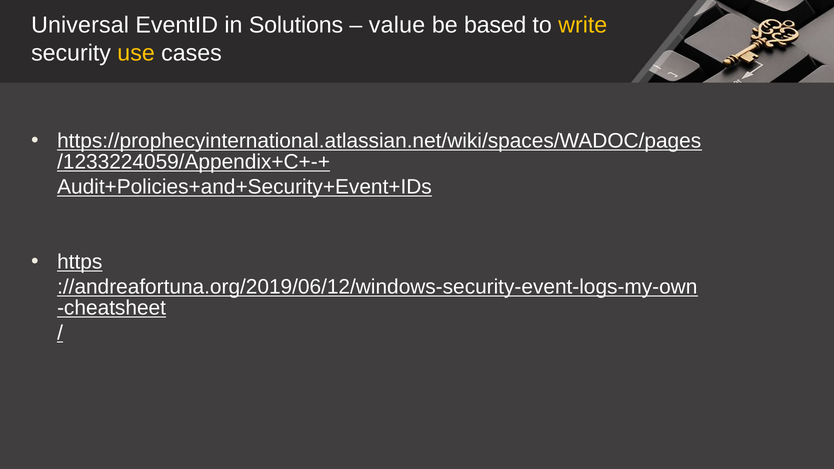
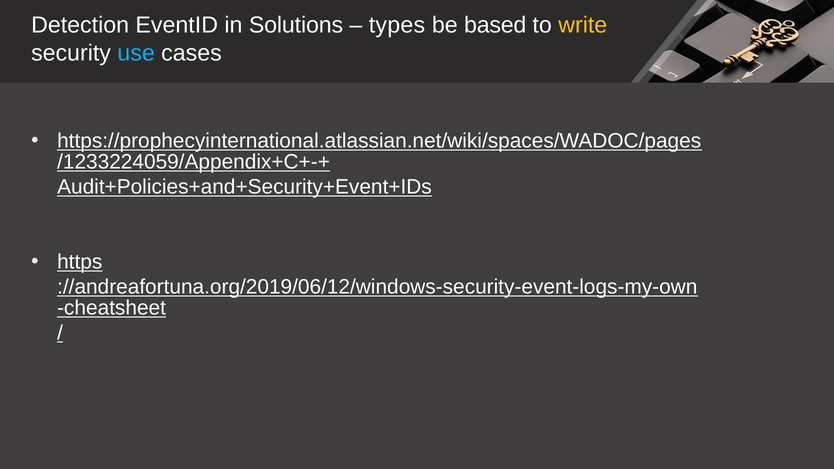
Universal: Universal -> Detection
value: value -> types
use colour: yellow -> light blue
